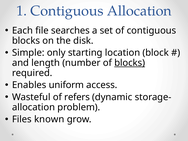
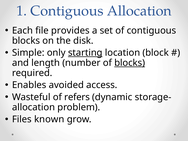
searches: searches -> provides
starting underline: none -> present
uniform: uniform -> avoided
